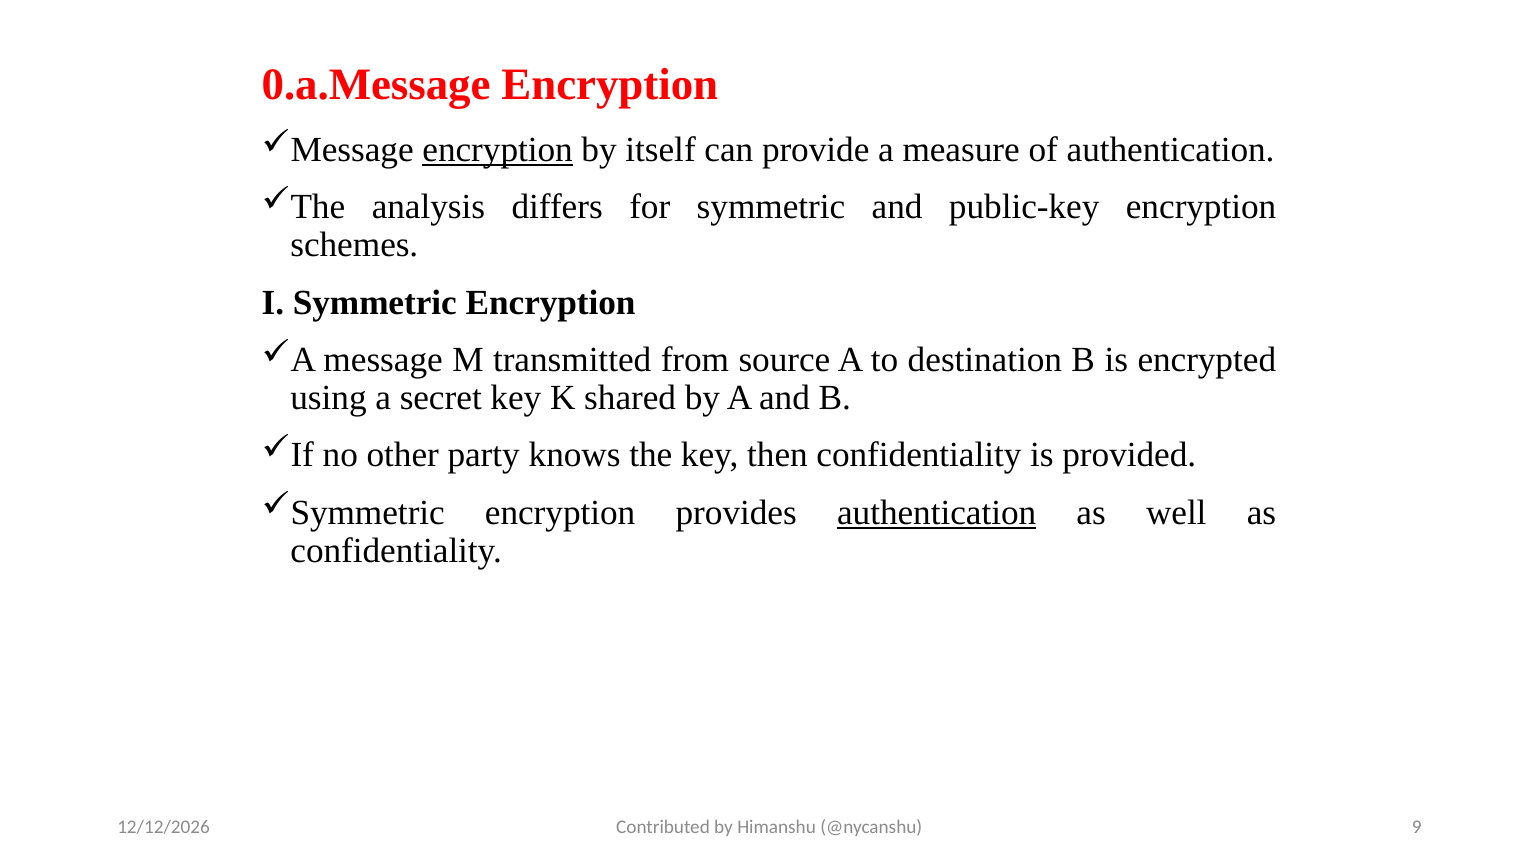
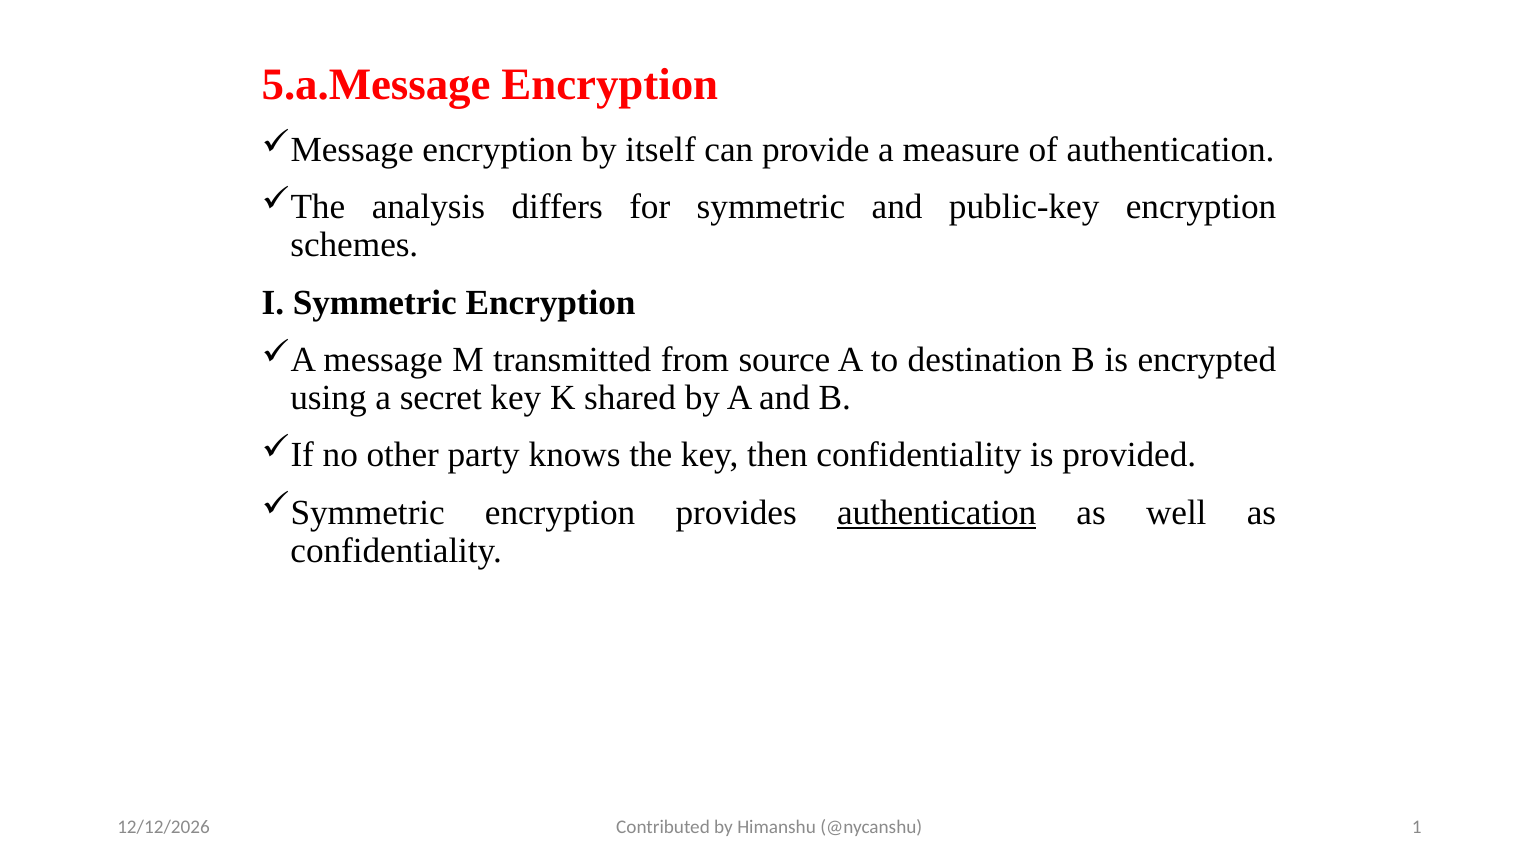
0.a.Message: 0.a.Message -> 5.a.Message
encryption at (498, 150) underline: present -> none
9: 9 -> 1
